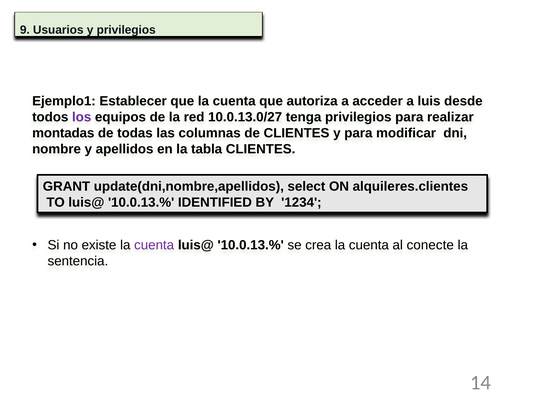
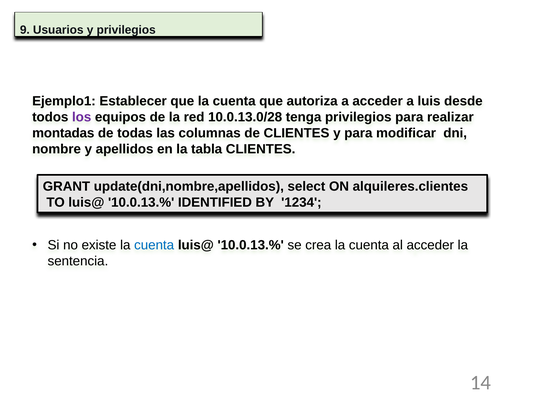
10.0.13.0/27: 10.0.13.0/27 -> 10.0.13.0/28
cuenta at (154, 245) colour: purple -> blue
al conecte: conecte -> acceder
